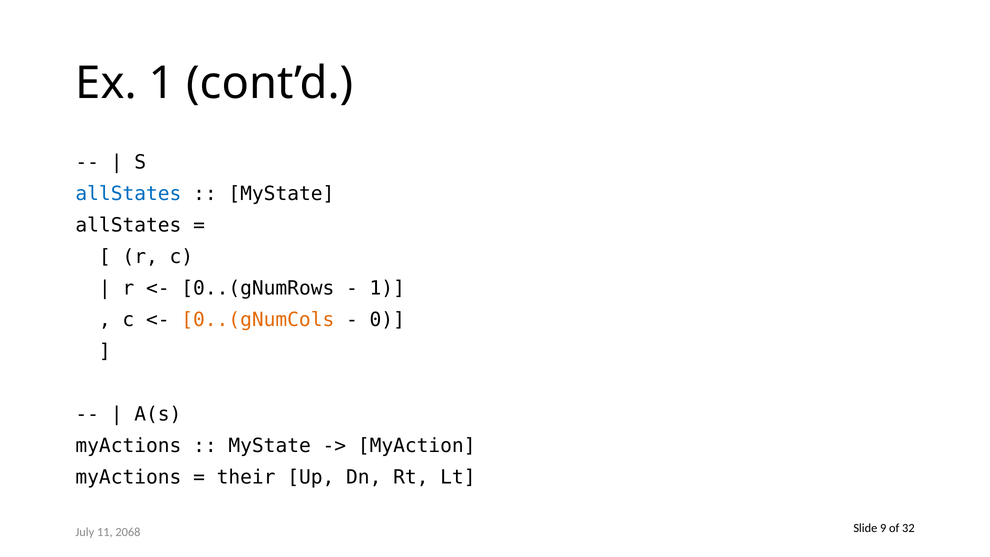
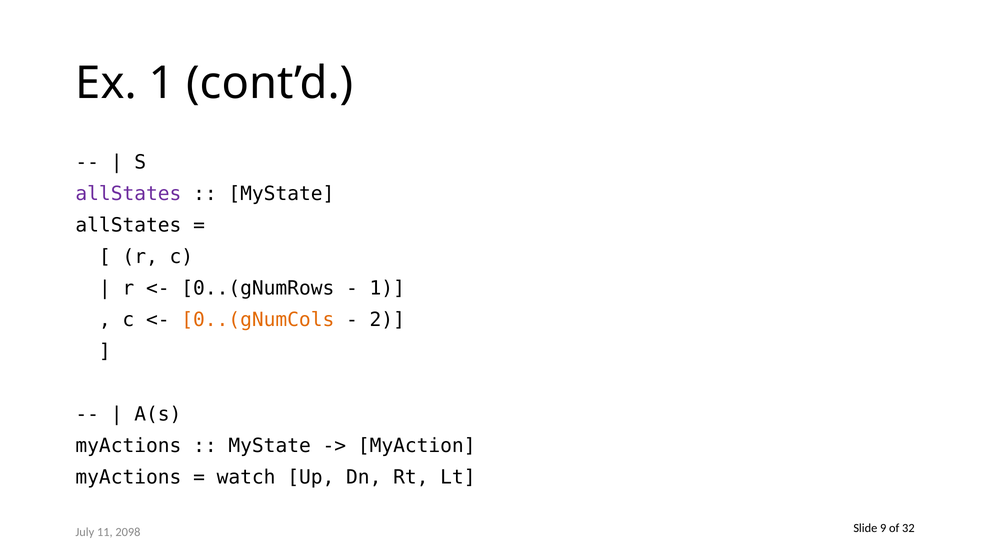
allStates at (128, 194) colour: blue -> purple
0: 0 -> 2
their: their -> watch
2068: 2068 -> 2098
